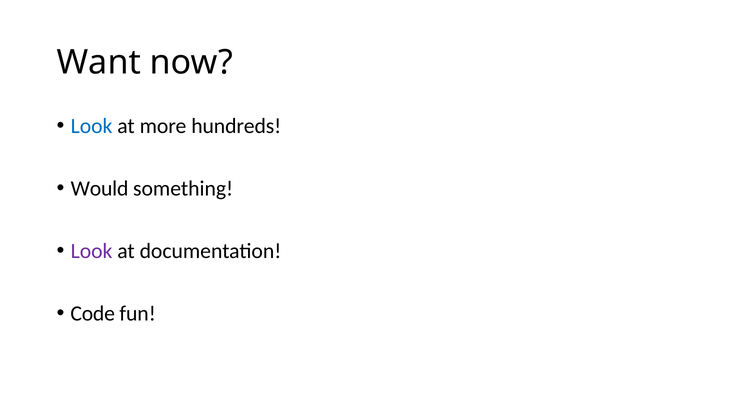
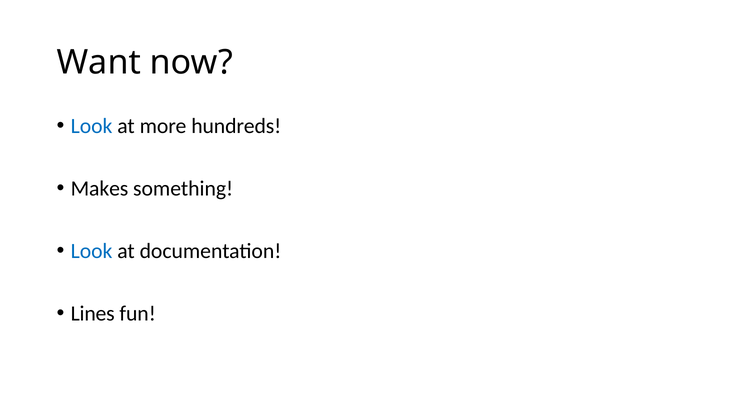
Would: Would -> Makes
Look at (92, 251) colour: purple -> blue
Code: Code -> Lines
